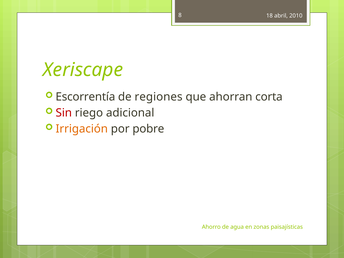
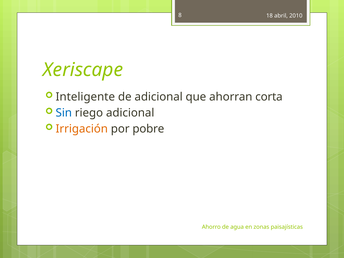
Escorrentía: Escorrentía -> Inteligente
de regiones: regiones -> adicional
Sin colour: red -> blue
